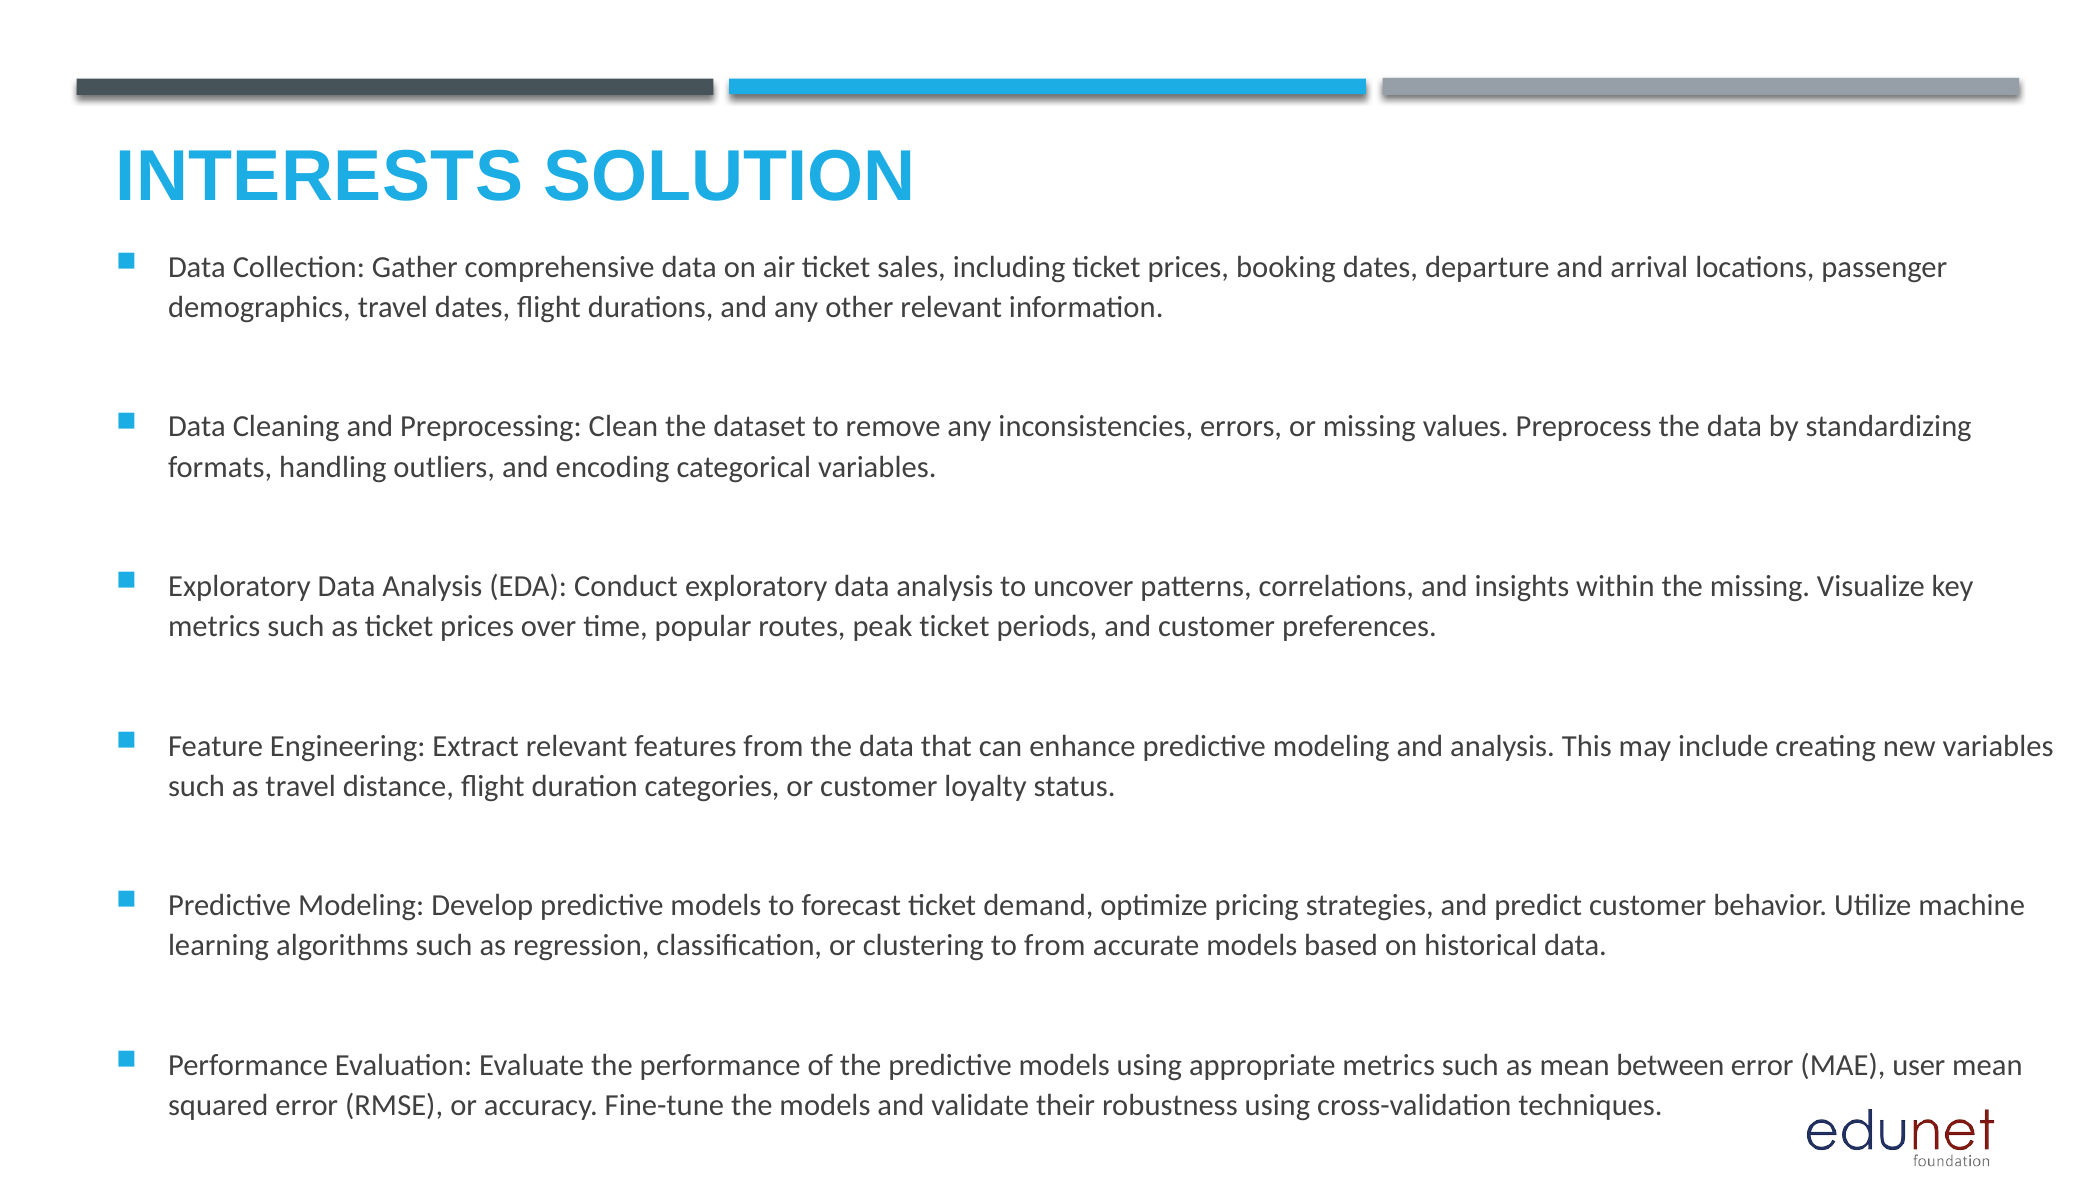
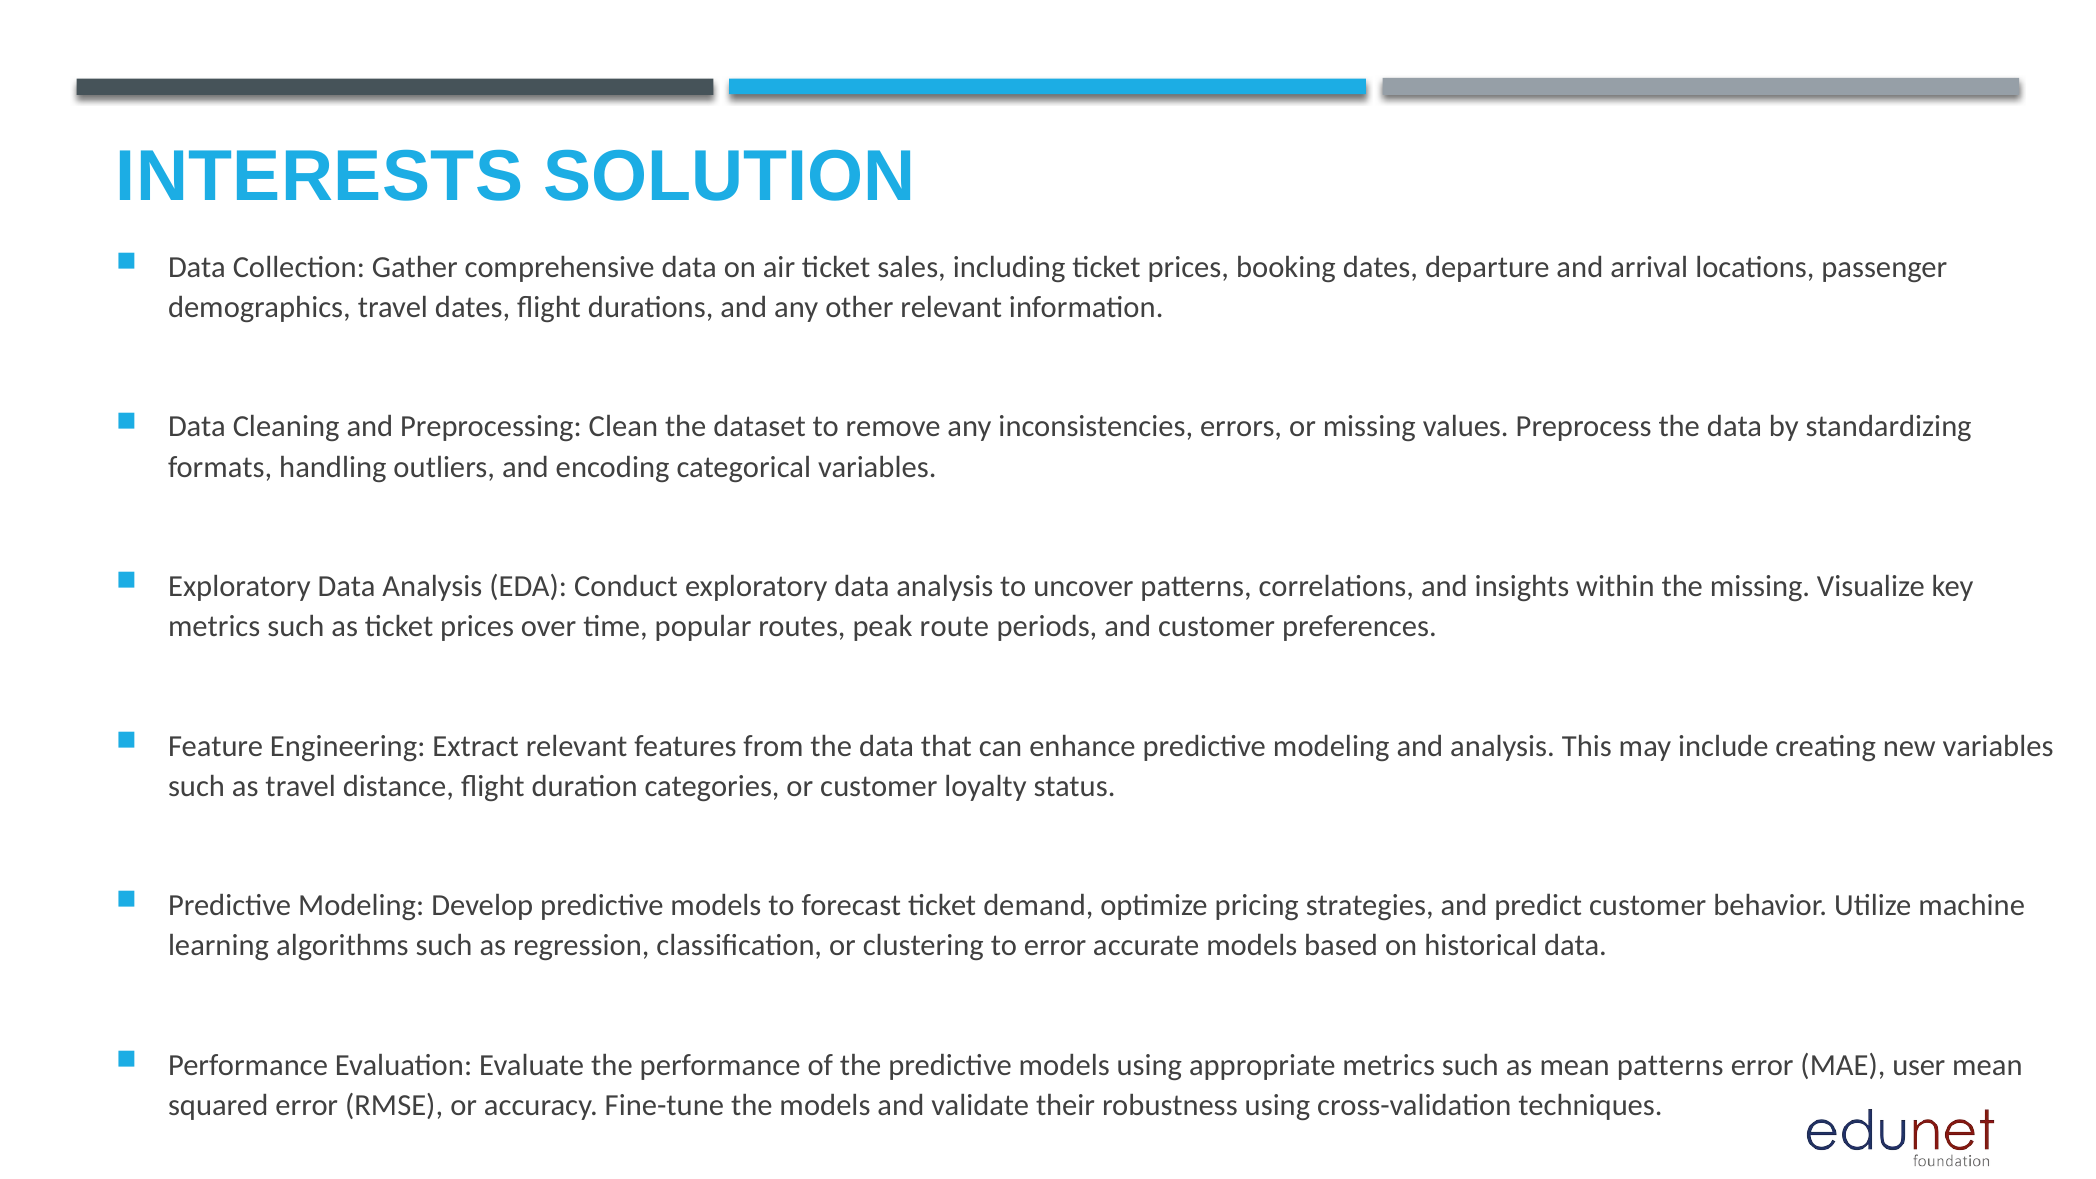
peak ticket: ticket -> route
to from: from -> error
mean between: between -> patterns
